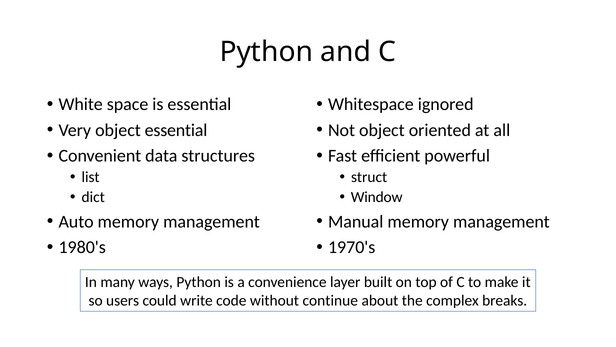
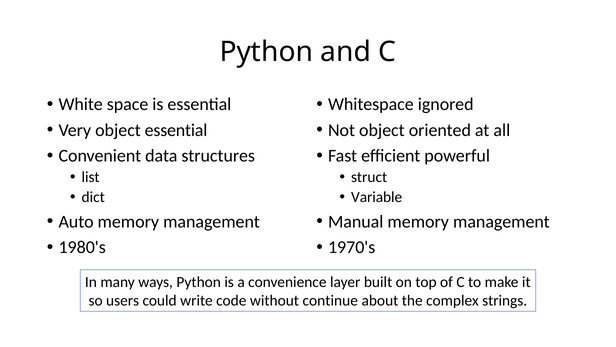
Window: Window -> Variable
breaks: breaks -> strings
